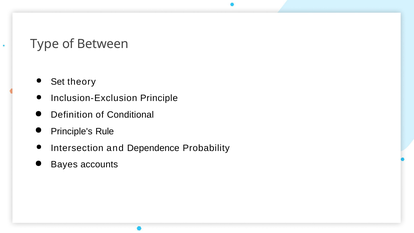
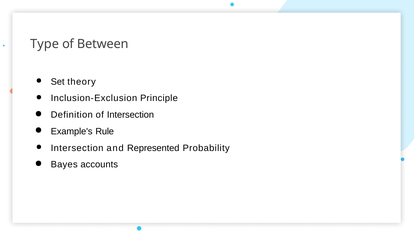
of Conditional: Conditional -> Intersection
Principle's: Principle's -> Example's
Dependence: Dependence -> Represented
